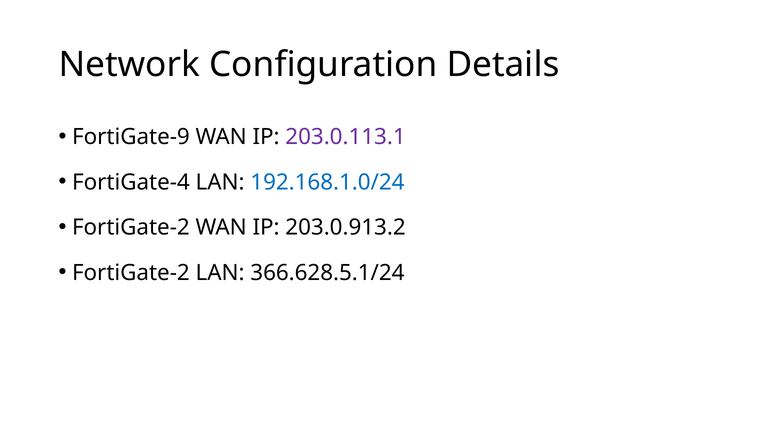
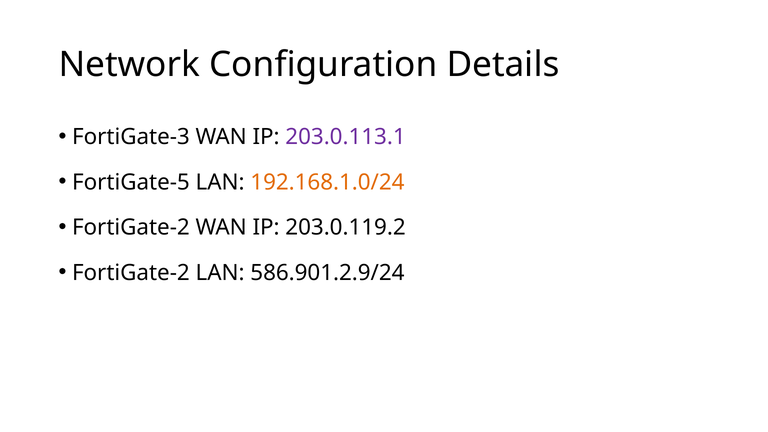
FortiGate-9: FortiGate-9 -> FortiGate-3
FortiGate-4: FortiGate-4 -> FortiGate-5
192.168.1.0/24 colour: blue -> orange
203.0.913.2: 203.0.913.2 -> 203.0.119.2
366.628.5.1/24: 366.628.5.1/24 -> 586.901.2.9/24
